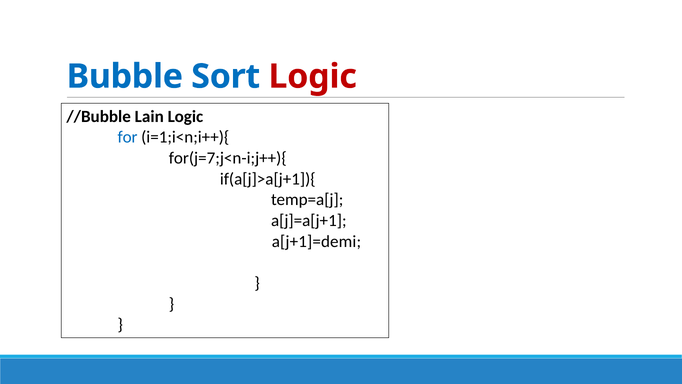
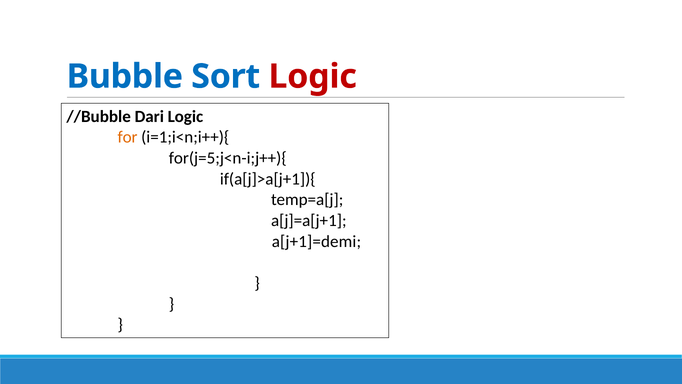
Lain: Lain -> Dari
for colour: blue -> orange
for(j=7;j<n-i;j++){: for(j=7;j<n-i;j++){ -> for(j=5;j<n-i;j++){
